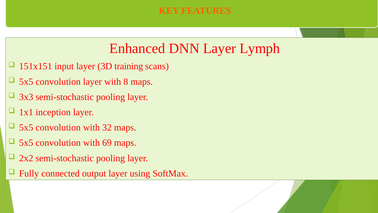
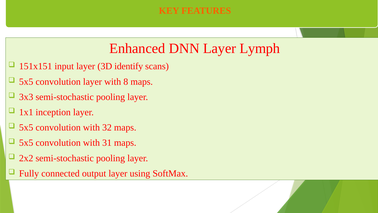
training: training -> identify
69: 69 -> 31
